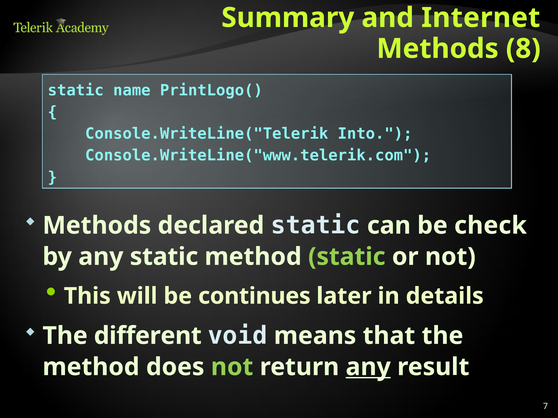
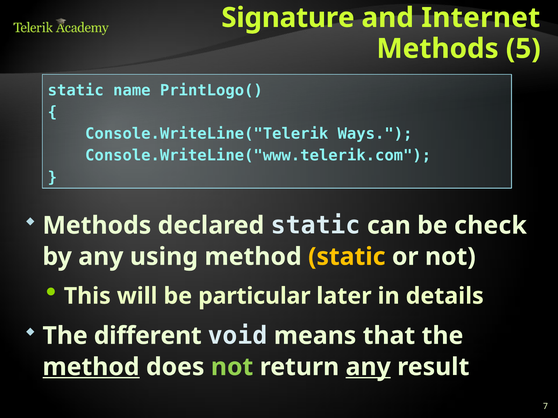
Summary: Summary -> Signature
8: 8 -> 5
Into: Into -> Ways
any static: static -> using
static at (347, 257) colour: light green -> yellow
continues: continues -> particular
method at (91, 367) underline: none -> present
